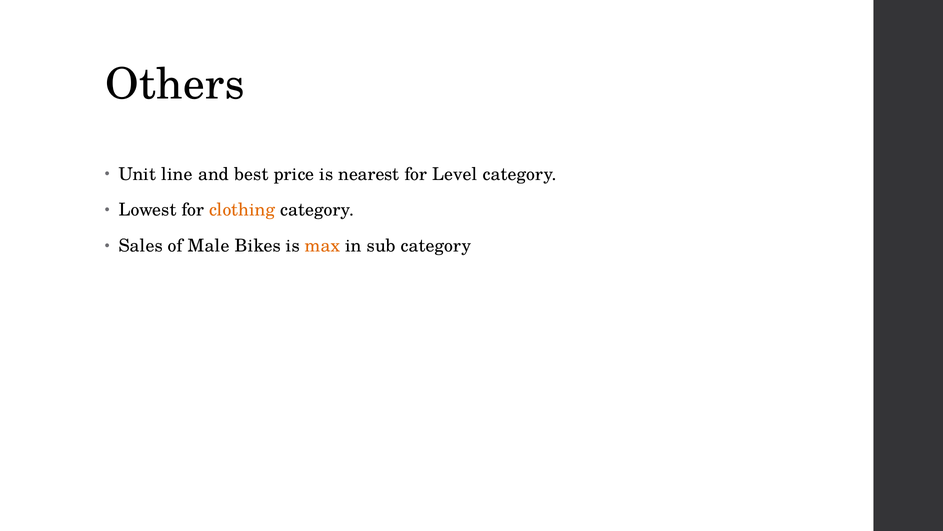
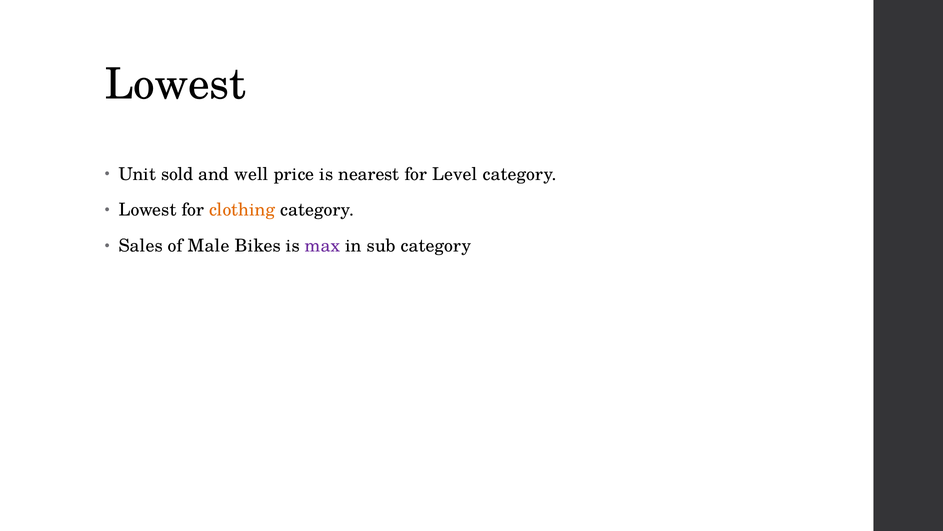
Others at (175, 84): Others -> Lowest
line: line -> sold
best: best -> well
max colour: orange -> purple
